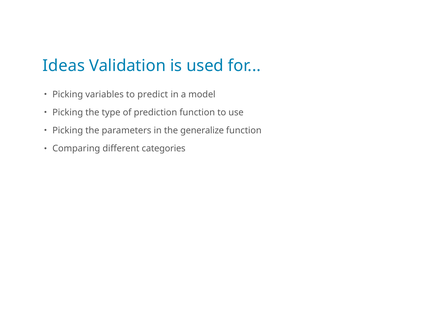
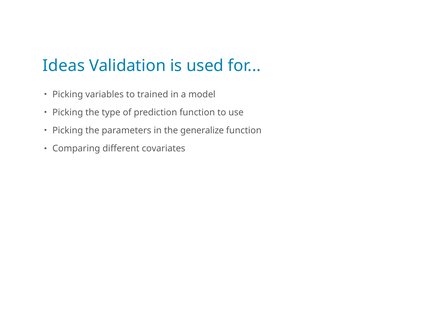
predict: predict -> trained
categories: categories -> covariates
